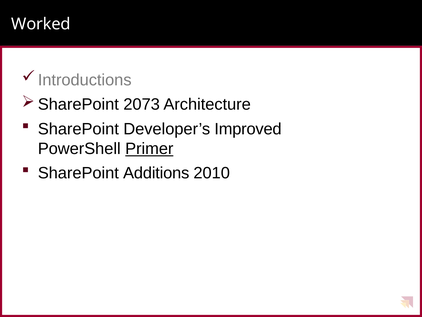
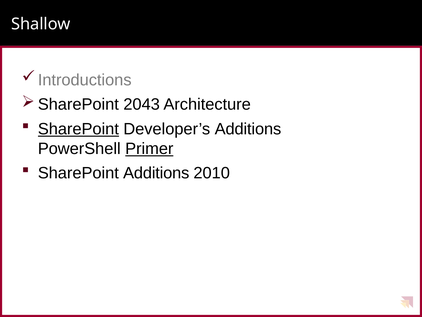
Worked: Worked -> Shallow
2073: 2073 -> 2043
SharePoint at (78, 129) underline: none -> present
Developer’s Improved: Improved -> Additions
